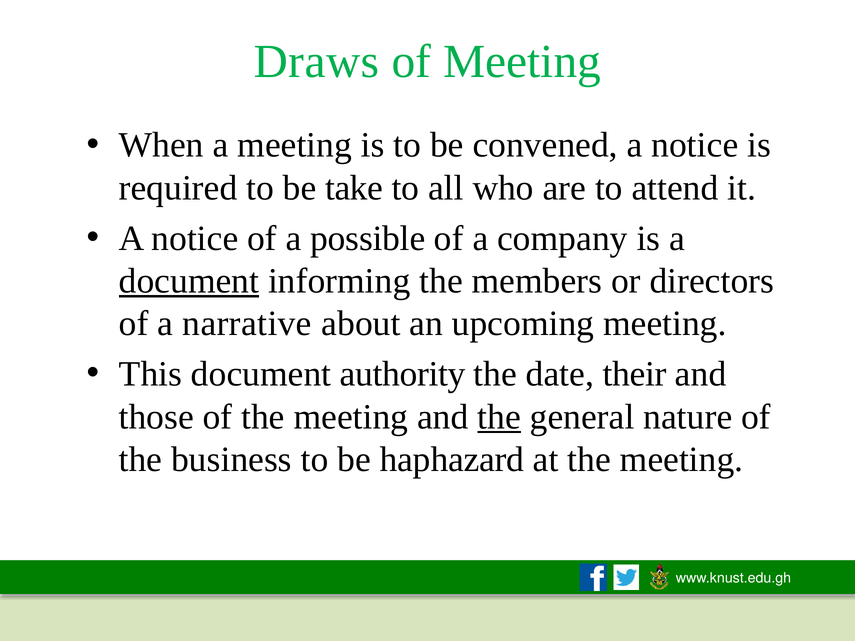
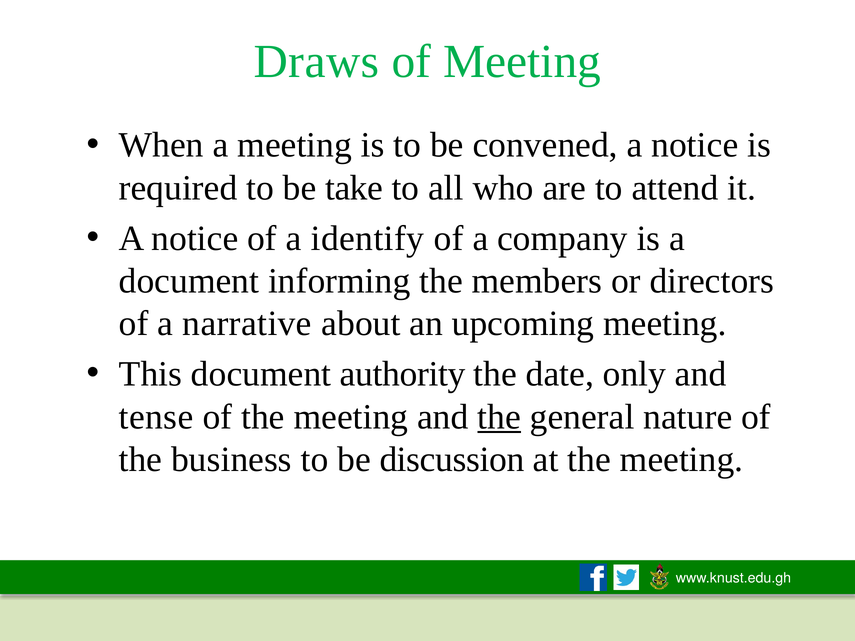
possible: possible -> identify
document at (189, 281) underline: present -> none
their: their -> only
those: those -> tense
haphazard: haphazard -> discussion
